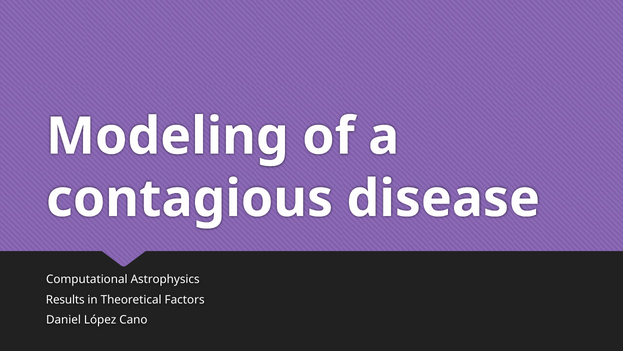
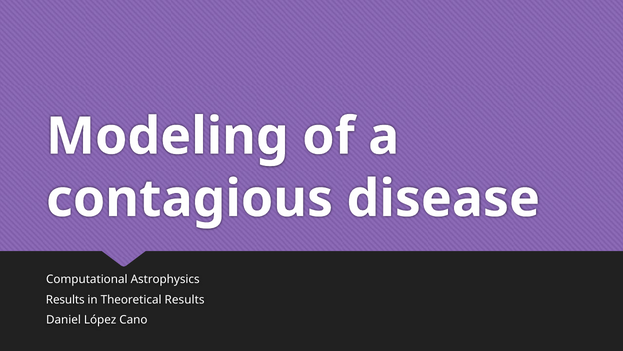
Theoretical Factors: Factors -> Results
